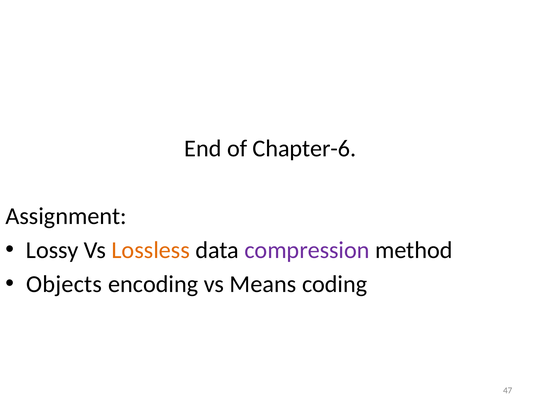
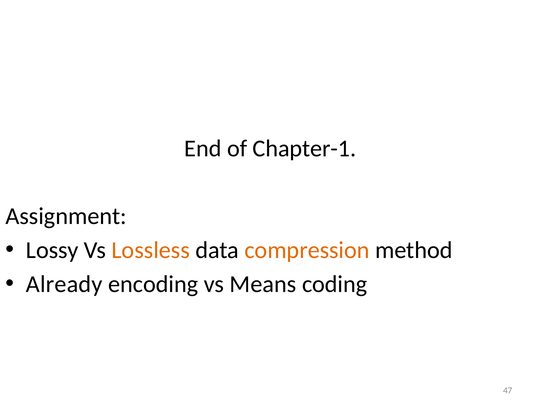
Chapter-6: Chapter-6 -> Chapter-1
compression colour: purple -> orange
Objects: Objects -> Already
